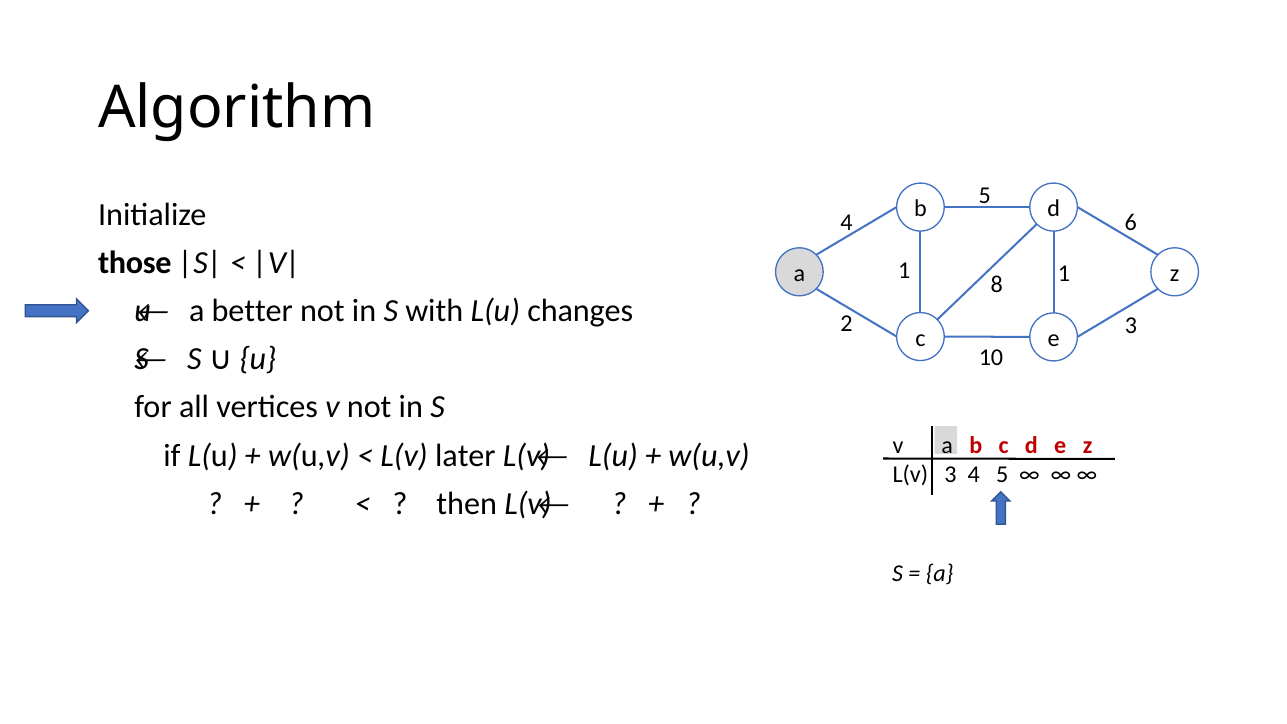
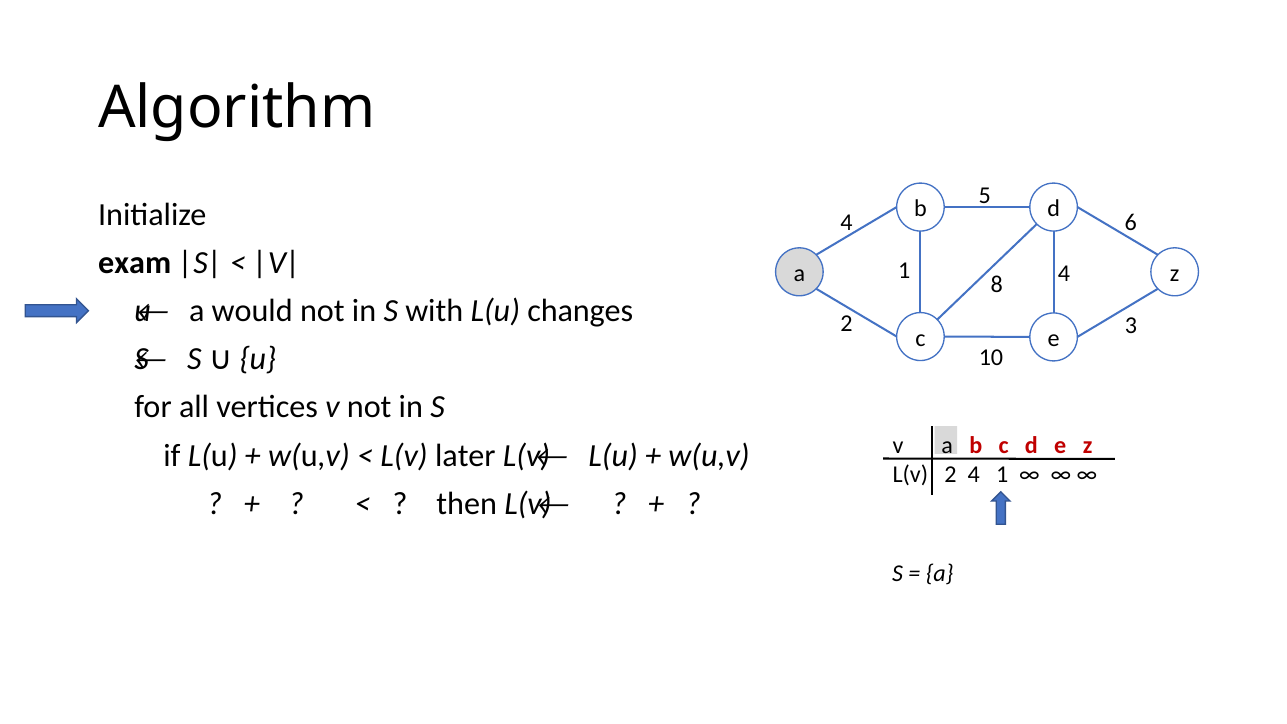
those: those -> exam
8 1: 1 -> 4
better: better -> would
L(v 3: 3 -> 2
4 5: 5 -> 1
